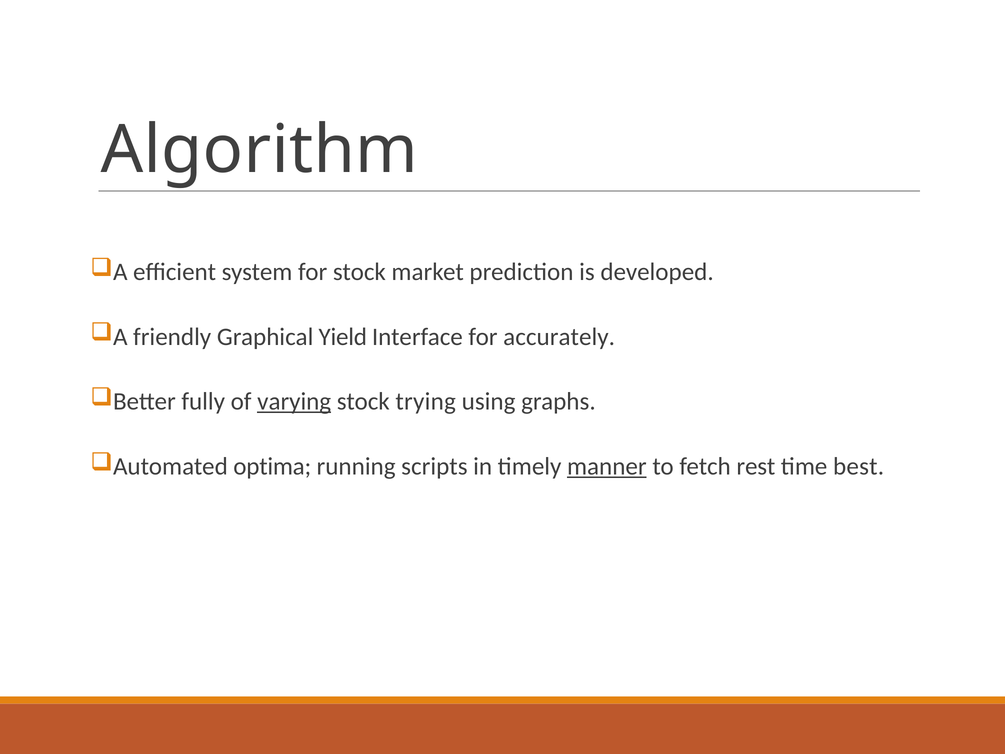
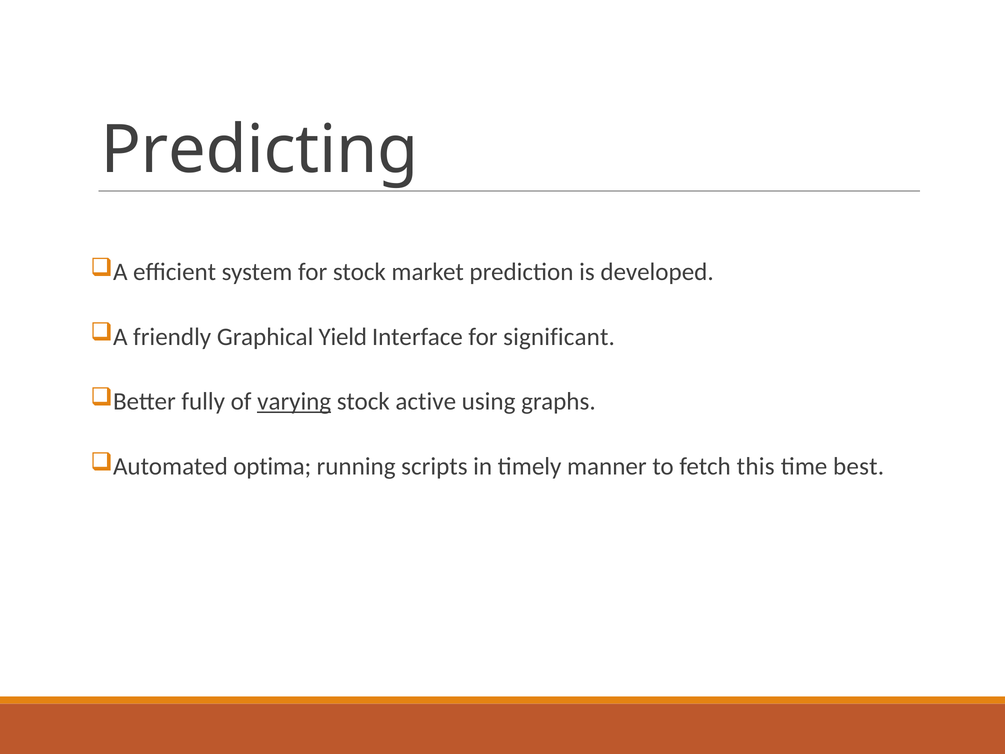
Algorithm: Algorithm -> Predicting
accurately: accurately -> significant
trying: trying -> active
manner underline: present -> none
rest: rest -> this
